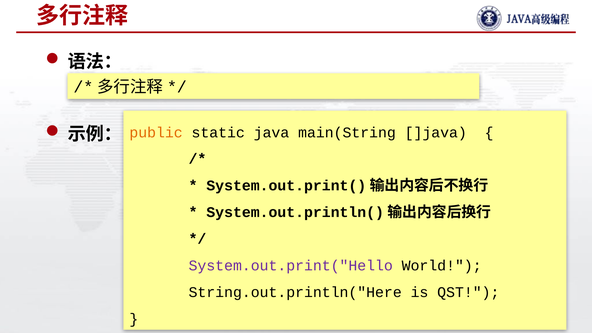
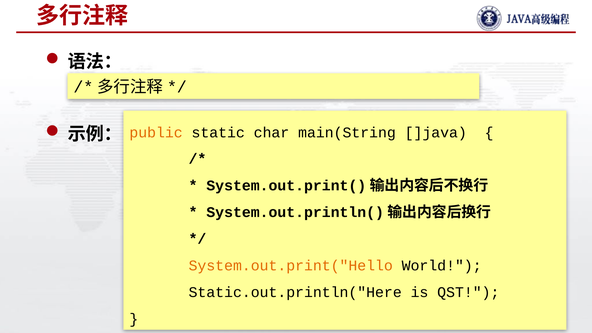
java: java -> char
System.out.print("Hello colour: purple -> orange
String.out.println("Here: String.out.println("Here -> Static.out.println("Here
